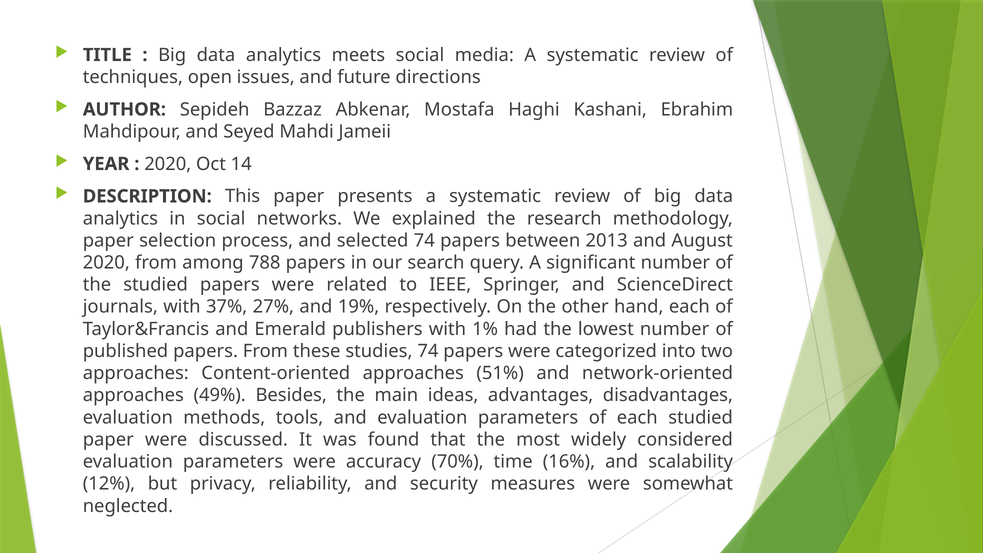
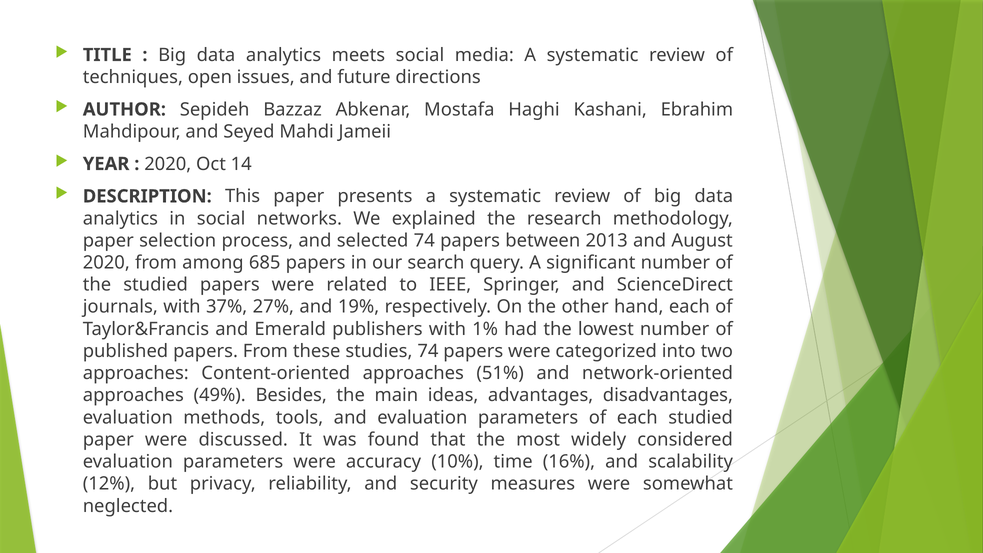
788: 788 -> 685
70%: 70% -> 10%
